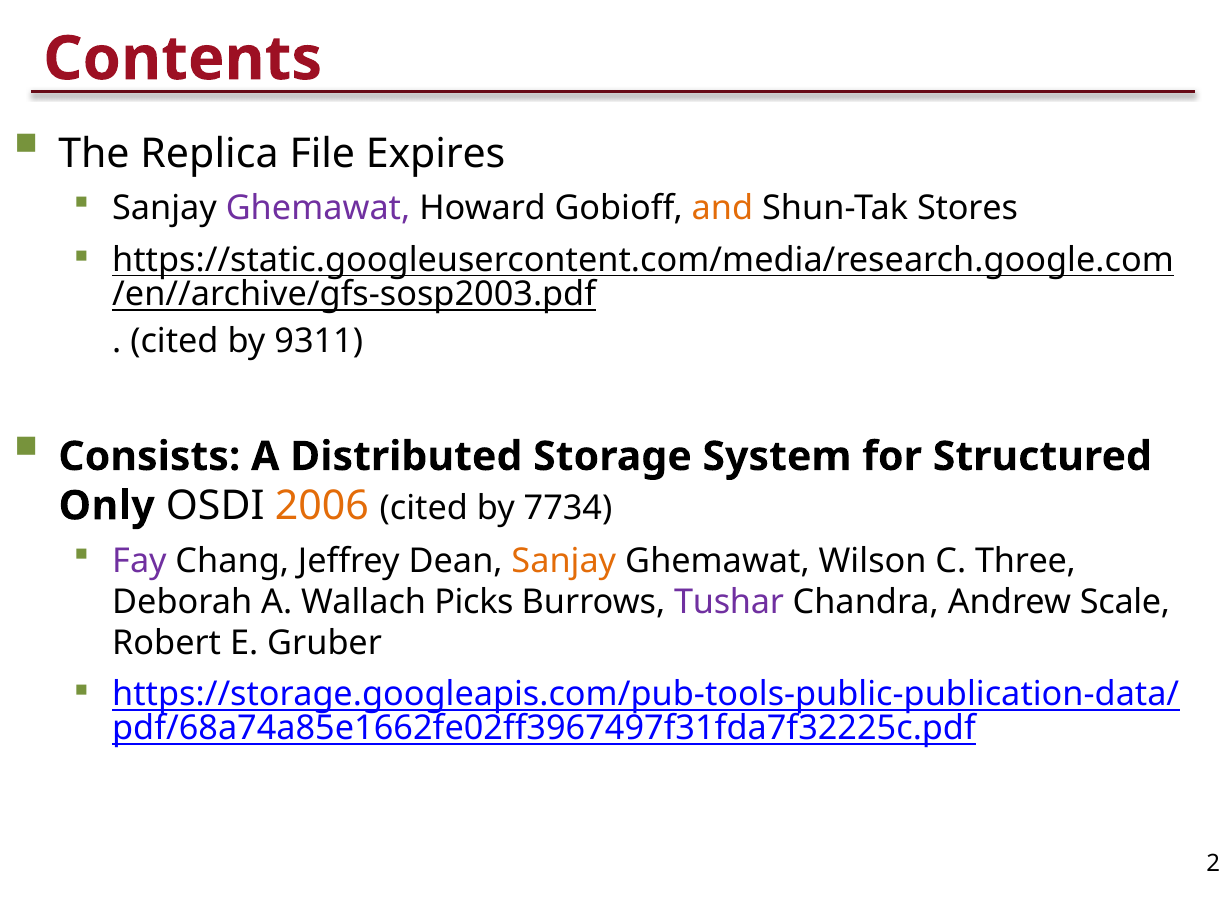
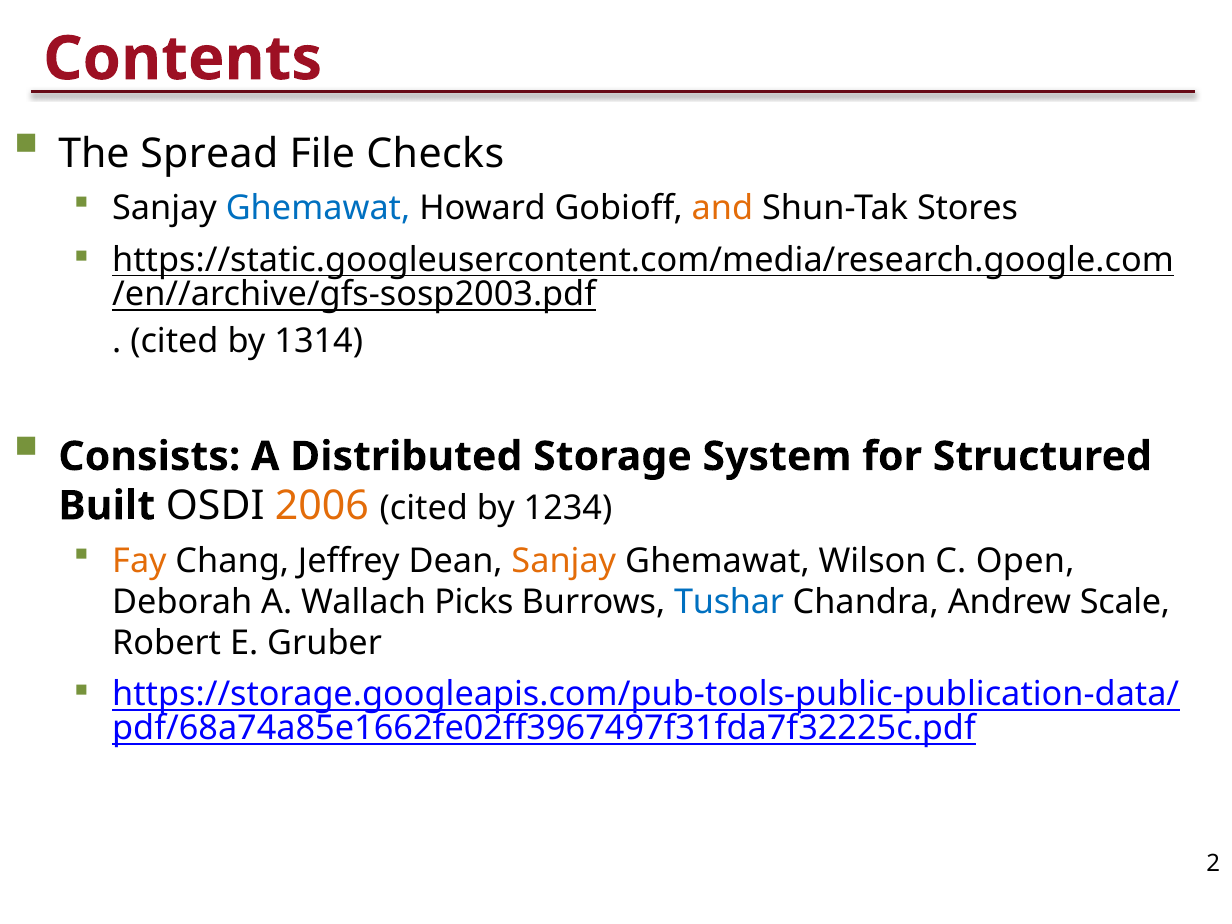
Replica: Replica -> Spread
Expires: Expires -> Checks
Ghemawat at (318, 209) colour: purple -> blue
9311: 9311 -> 1314
Only: Only -> Built
7734: 7734 -> 1234
Fay colour: purple -> orange
Three: Three -> Open
Tushar colour: purple -> blue
